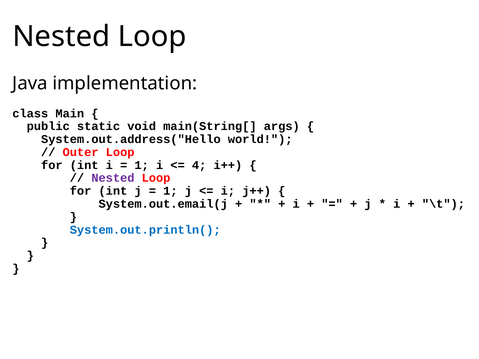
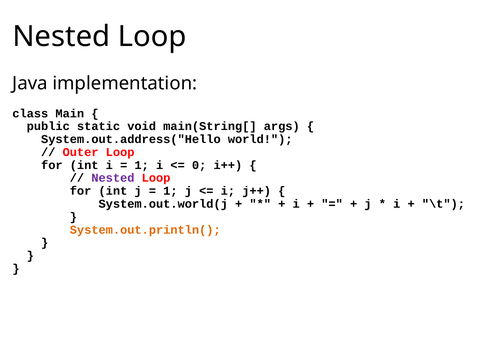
4: 4 -> 0
System.out.email(j: System.out.email(j -> System.out.world(j
System.out.println( colour: blue -> orange
